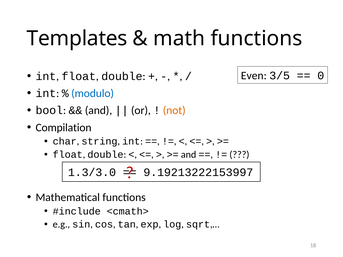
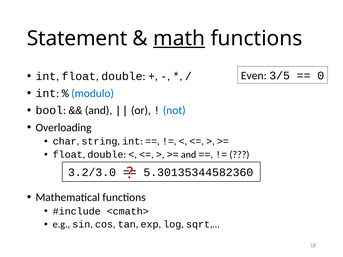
Templates: Templates -> Statement
math underline: none -> present
not colour: orange -> blue
Compilation: Compilation -> Overloading
1.3/3.0: 1.3/3.0 -> 3.2/3.0
9.19213222153997: 9.19213222153997 -> 5.30135344582360
